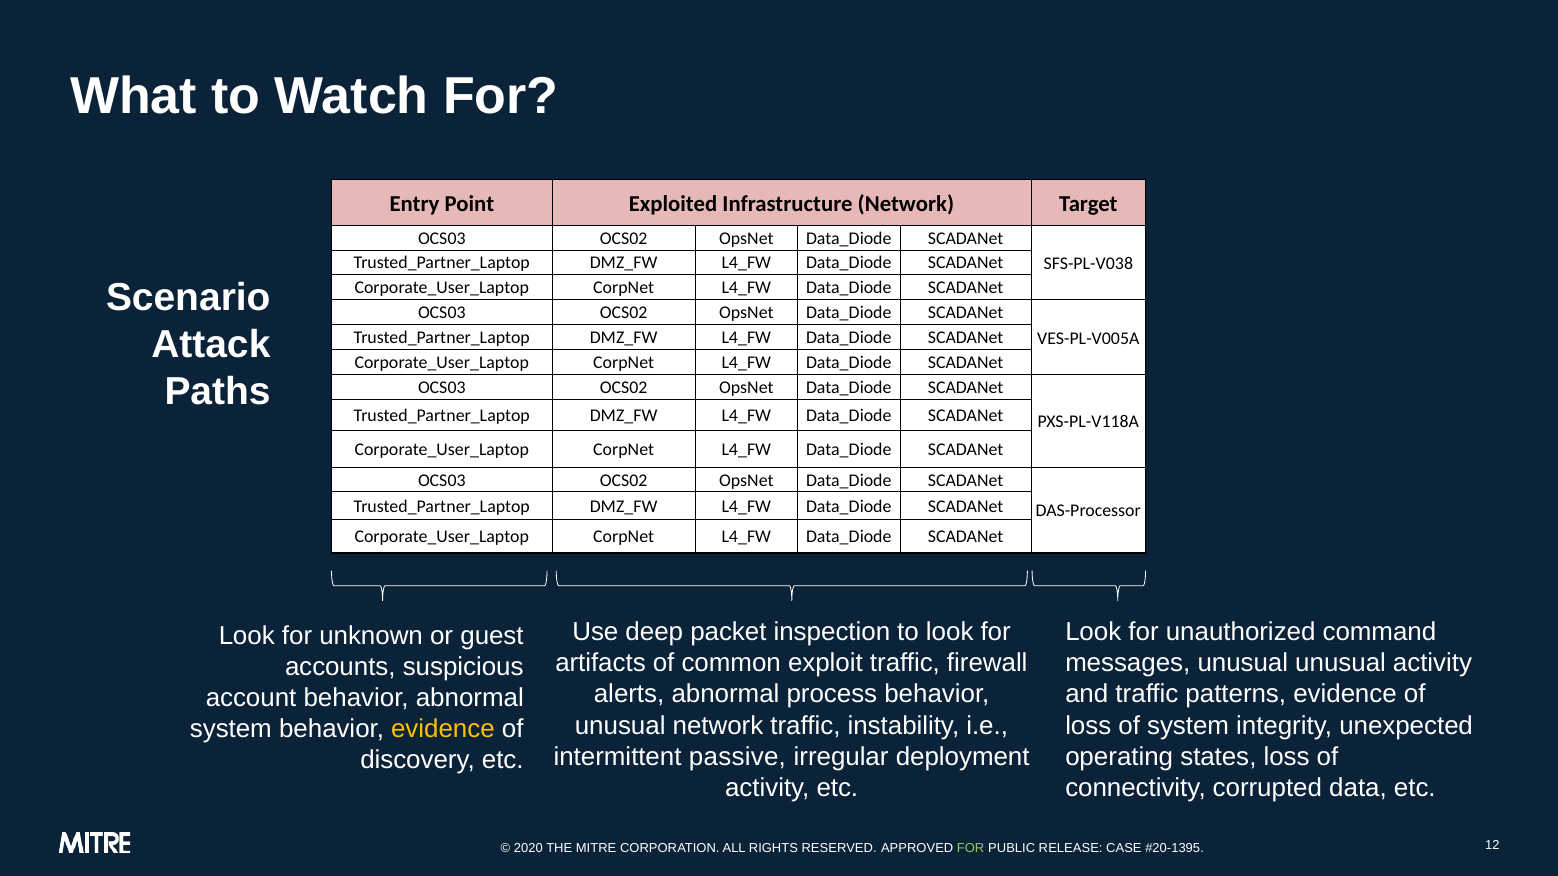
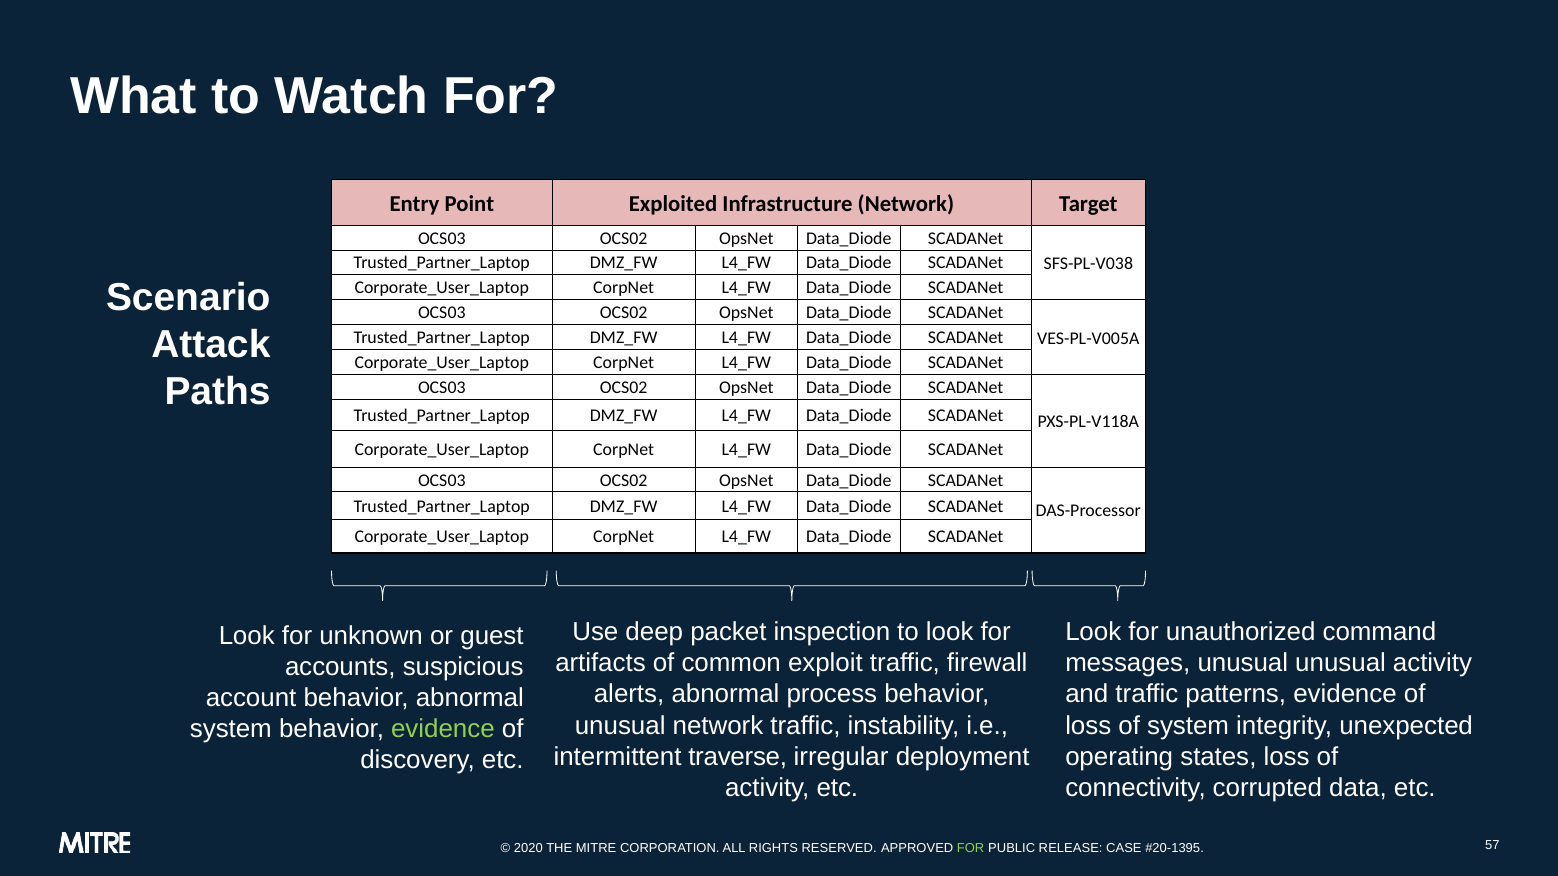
evidence at (443, 729) colour: yellow -> light green
passive: passive -> traverse
12: 12 -> 57
